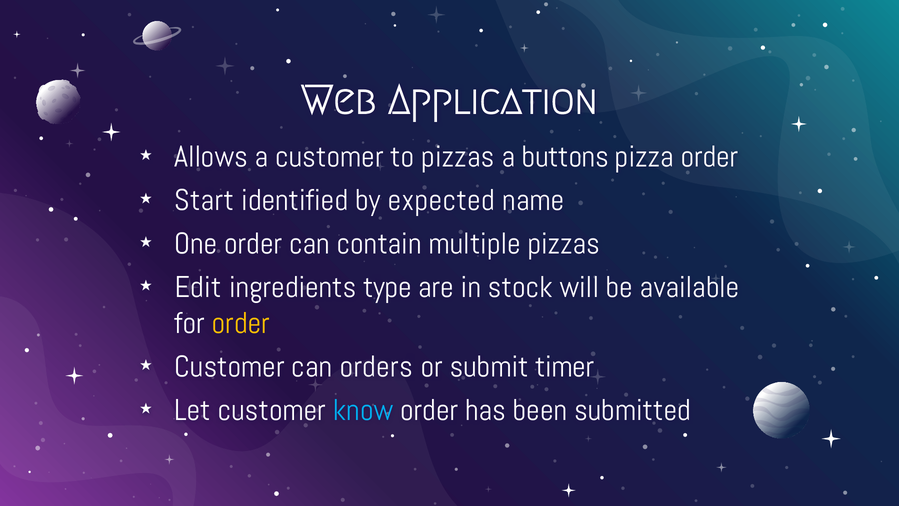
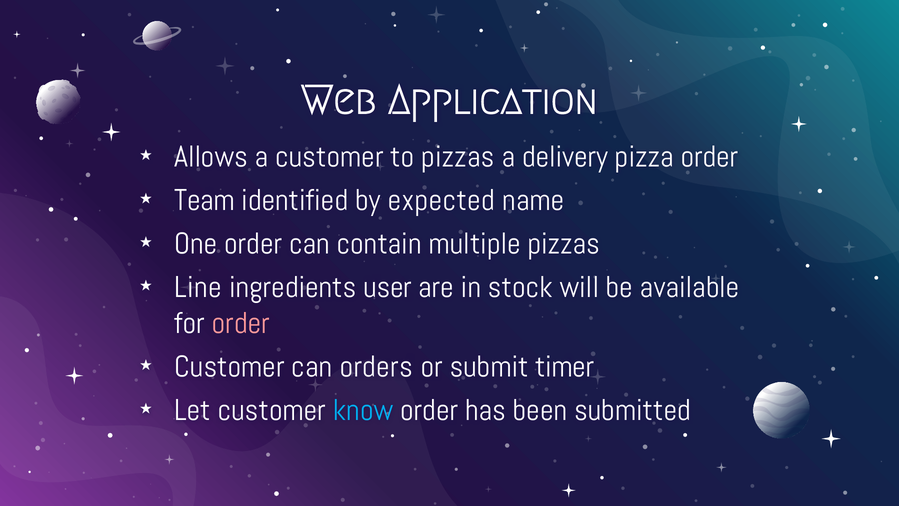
buttons: buttons -> delivery
Start: Start -> Team
Edit: Edit -> Line
type: type -> user
order at (241, 323) colour: yellow -> pink
